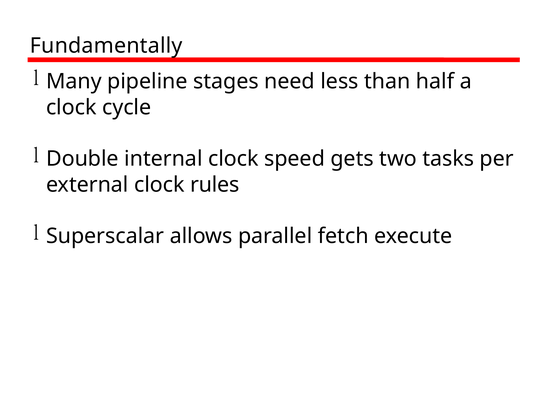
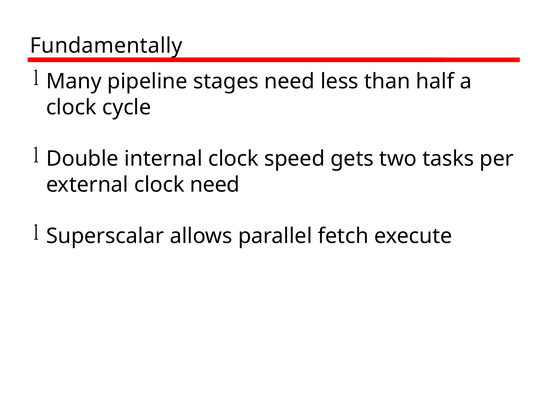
clock rules: rules -> need
